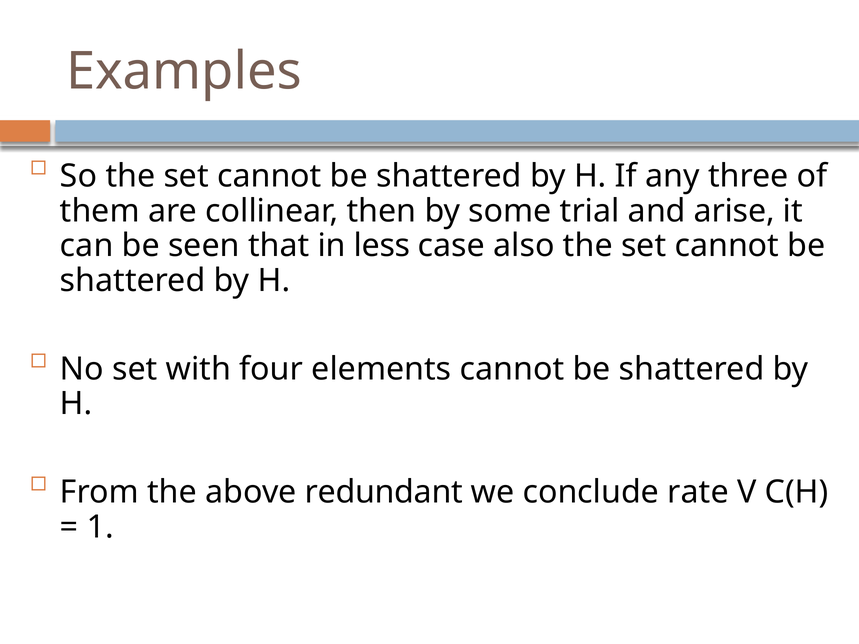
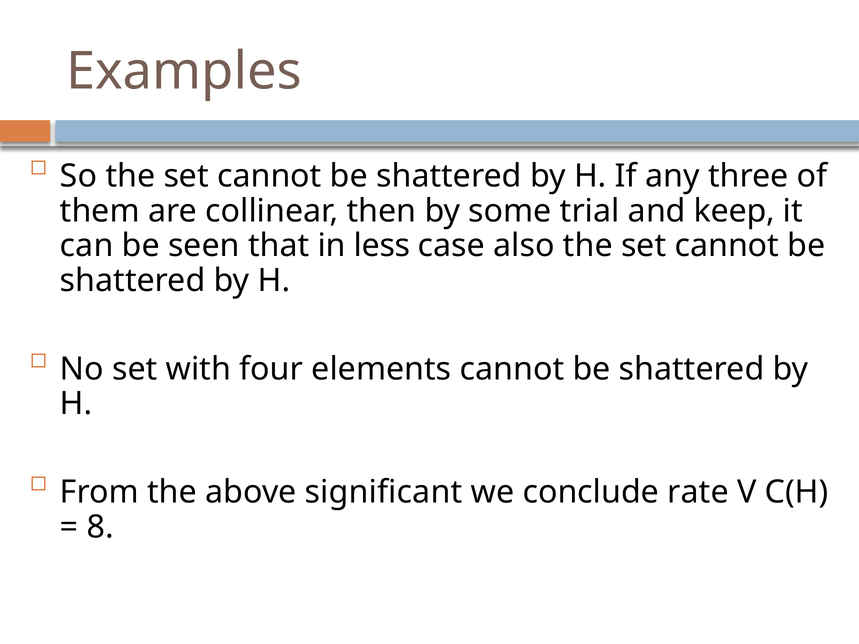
arise: arise -> keep
redundant: redundant -> significant
1: 1 -> 8
